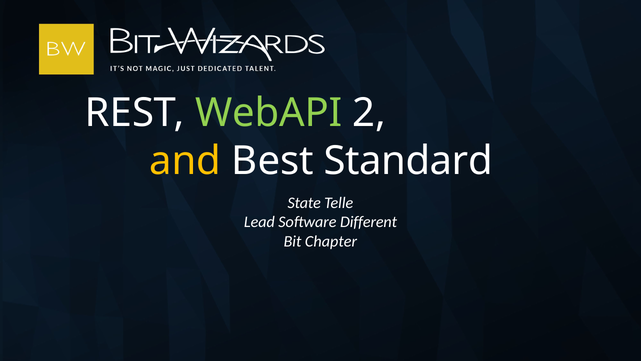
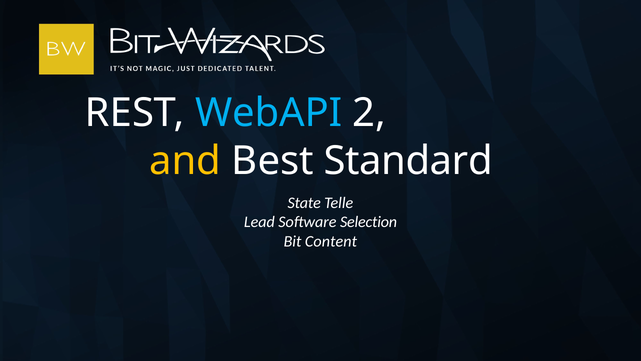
WebAPI colour: light green -> light blue
Different: Different -> Selection
Chapter: Chapter -> Content
